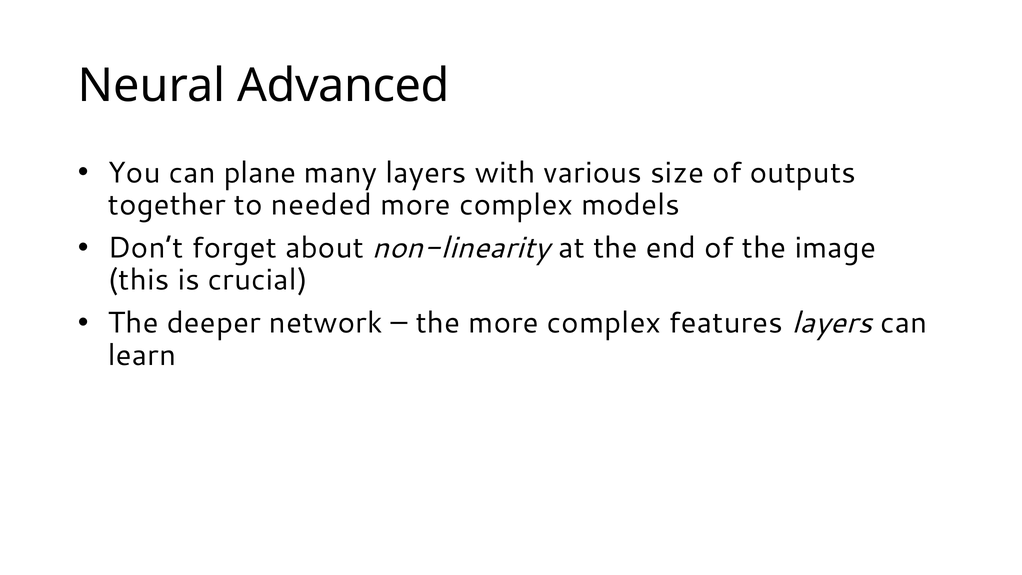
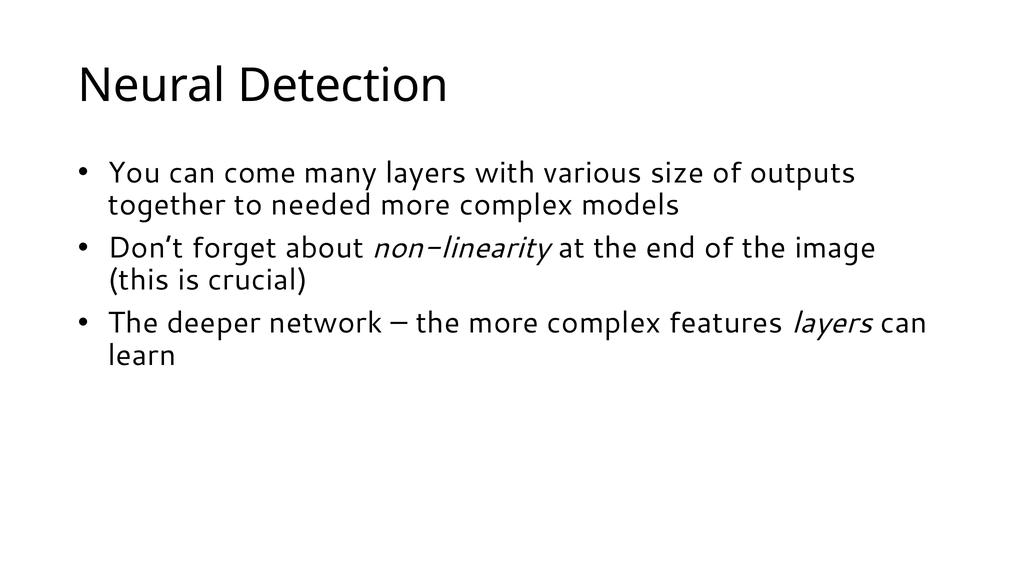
Advanced: Advanced -> Detection
plane: plane -> come
